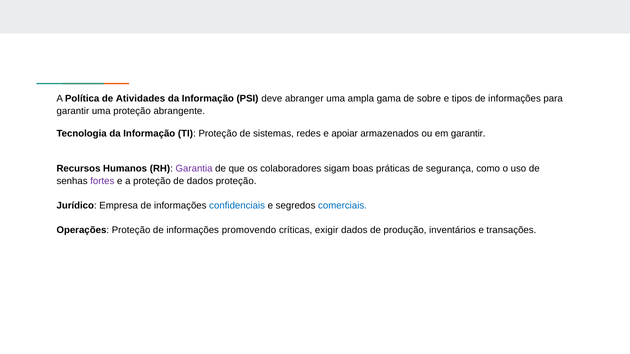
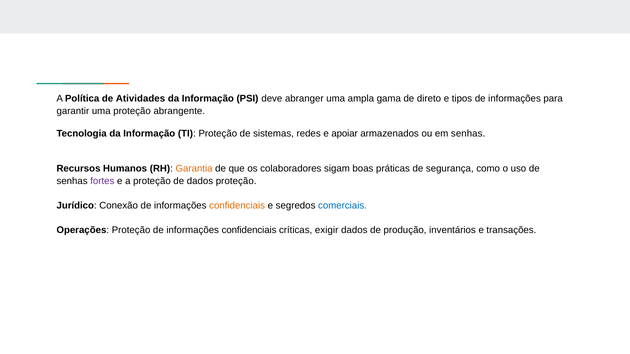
sobre: sobre -> direto
em garantir: garantir -> senhas
Garantia colour: purple -> orange
Empresa: Empresa -> Conexão
confidenciais at (237, 206) colour: blue -> orange
Proteção de informações promovendo: promovendo -> confidenciais
